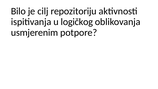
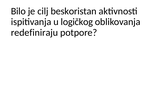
repozitoriju: repozitoriju -> beskoristan
usmjerenim: usmjerenim -> redefiniraju
